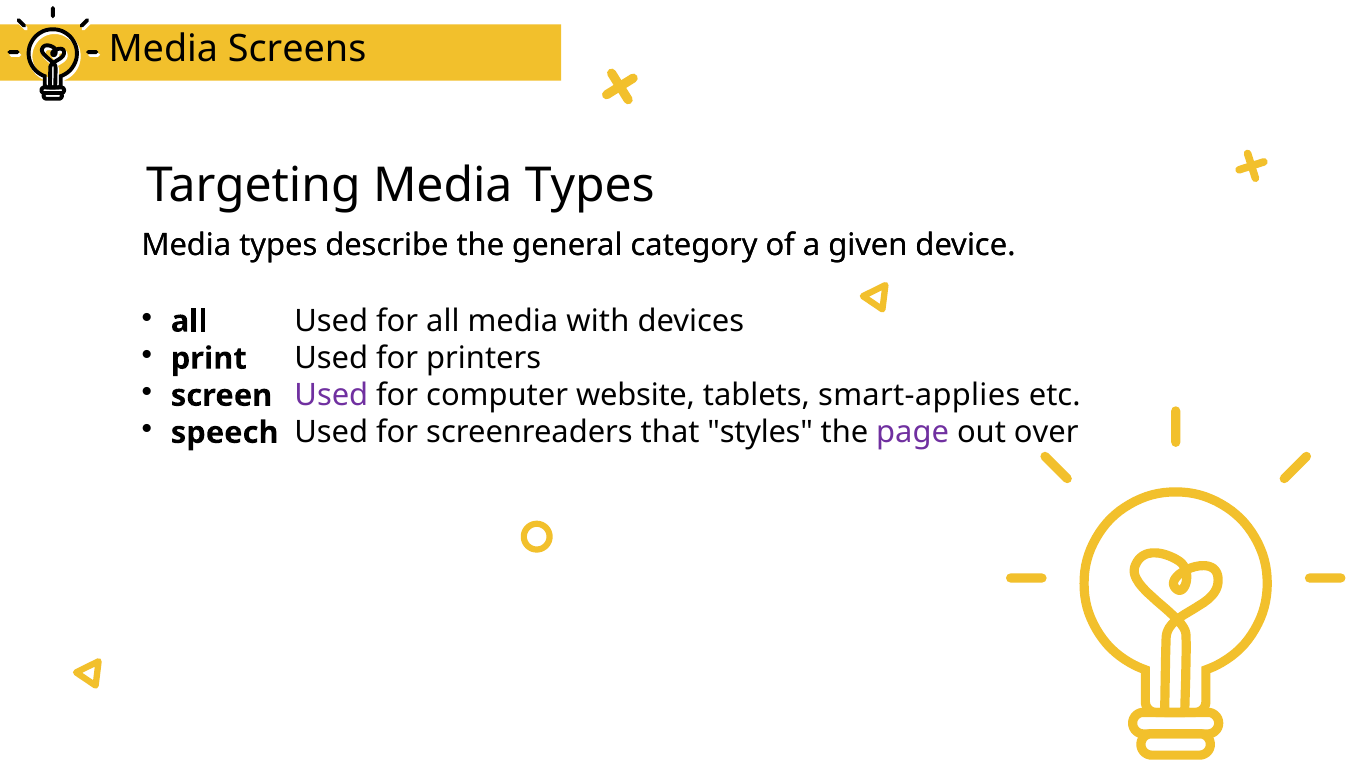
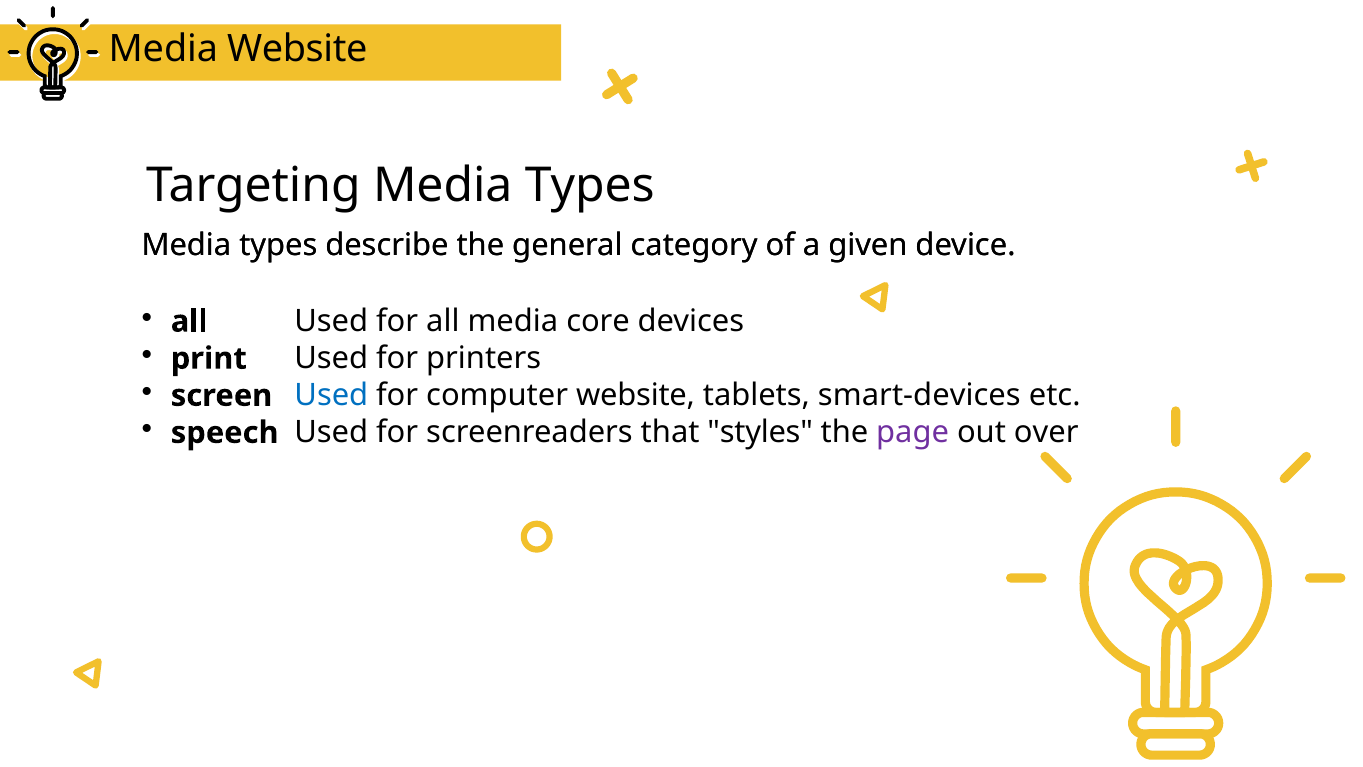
Media Screens: Screens -> Website
with: with -> core
Used at (331, 396) colour: purple -> blue
smart-applies: smart-applies -> smart-devices
